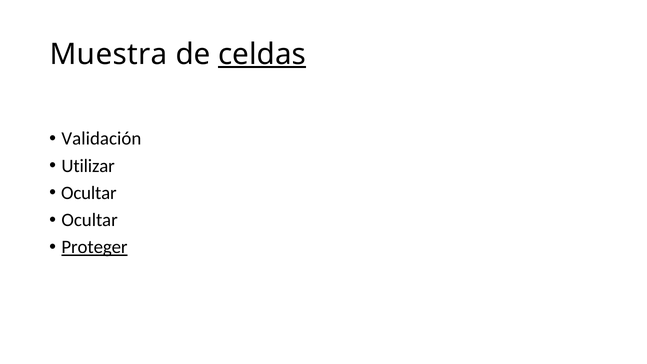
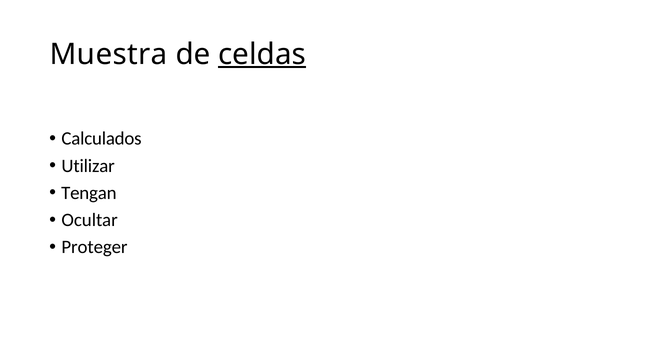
Validación: Validación -> Calculados
Ocultar at (89, 193): Ocultar -> Tengan
Proteger underline: present -> none
